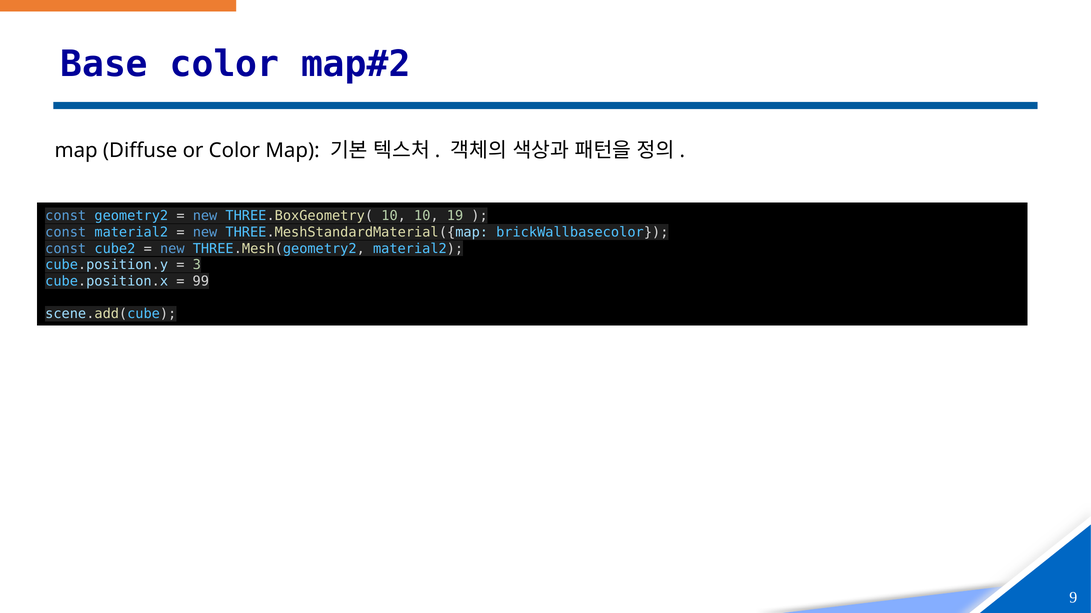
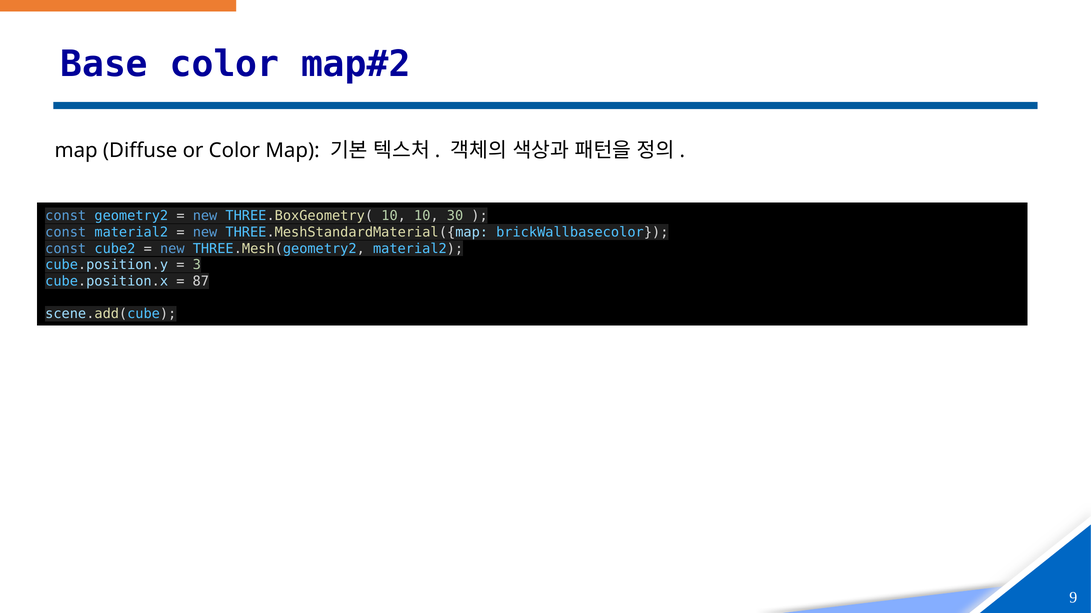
19: 19 -> 30
99: 99 -> 87
